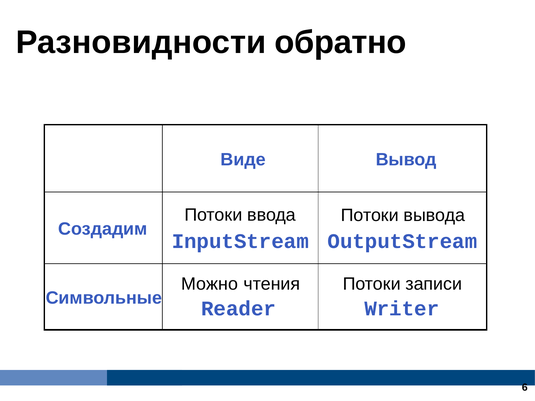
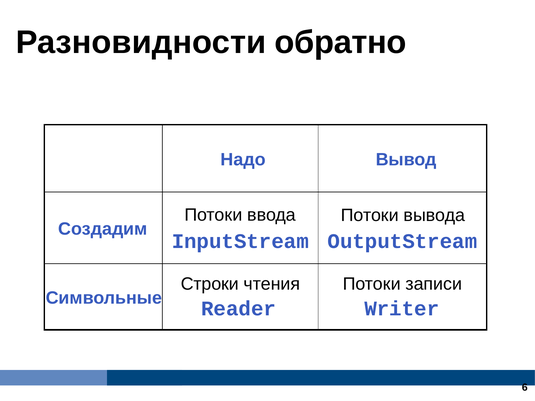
Виде: Виде -> Надо
Можно: Можно -> Строки
